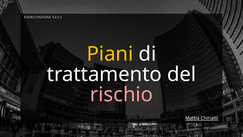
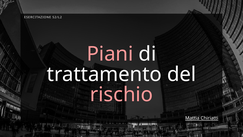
Piani colour: yellow -> pink
